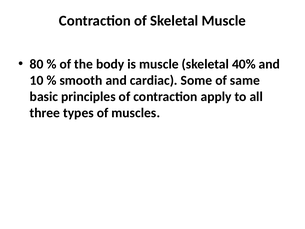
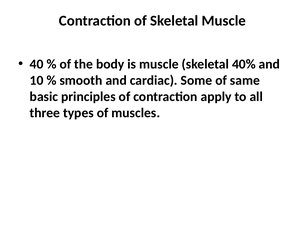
80: 80 -> 40
